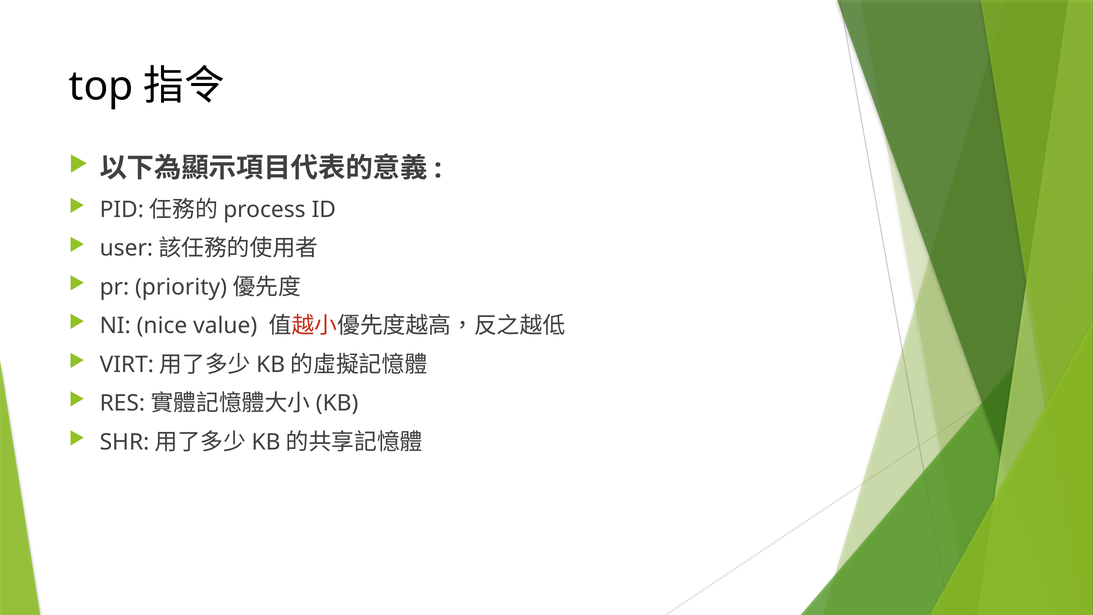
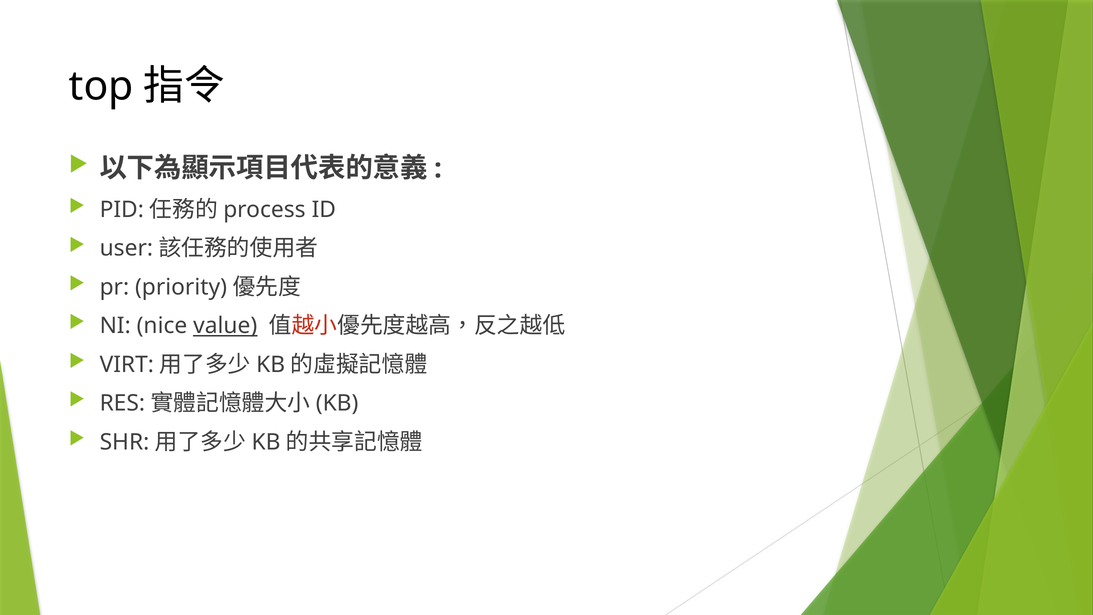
value underline: none -> present
